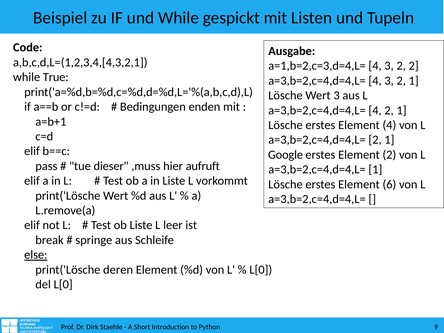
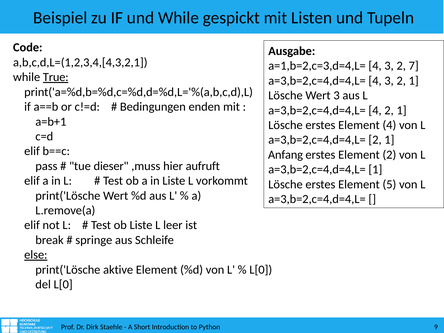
2 2: 2 -> 7
True underline: none -> present
Google: Google -> Anfang
6: 6 -> 5
deren: deren -> aktive
